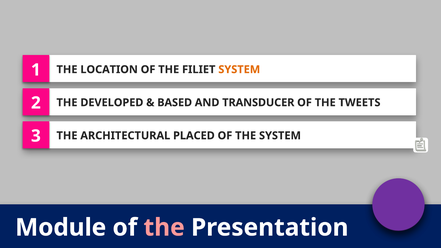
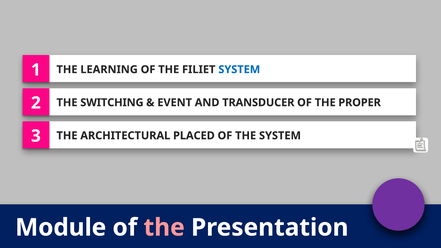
LOCATION: LOCATION -> LEARNING
SYSTEM at (239, 70) colour: orange -> blue
DEVELOPED: DEVELOPED -> SWITCHING
BASED: BASED -> EVENT
TWEETS: TWEETS -> PROPER
